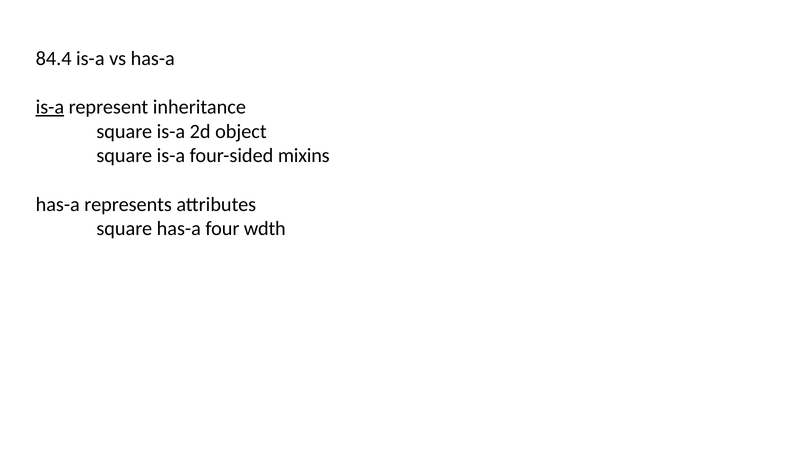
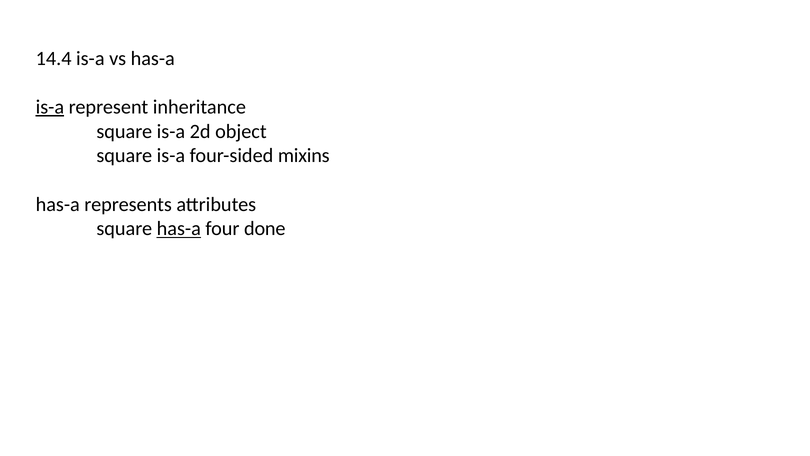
84.4: 84.4 -> 14.4
has-a at (179, 228) underline: none -> present
wdth: wdth -> done
